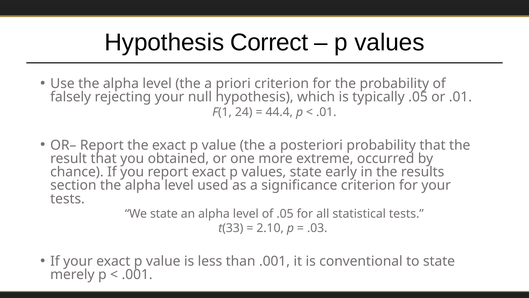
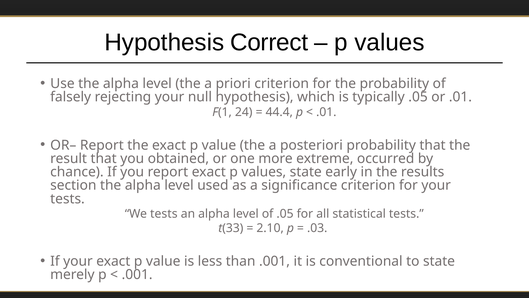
We state: state -> tests
